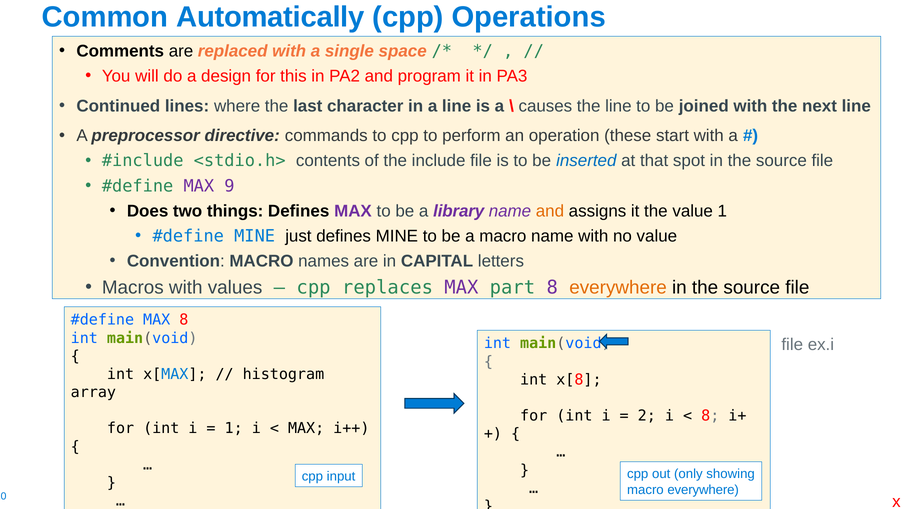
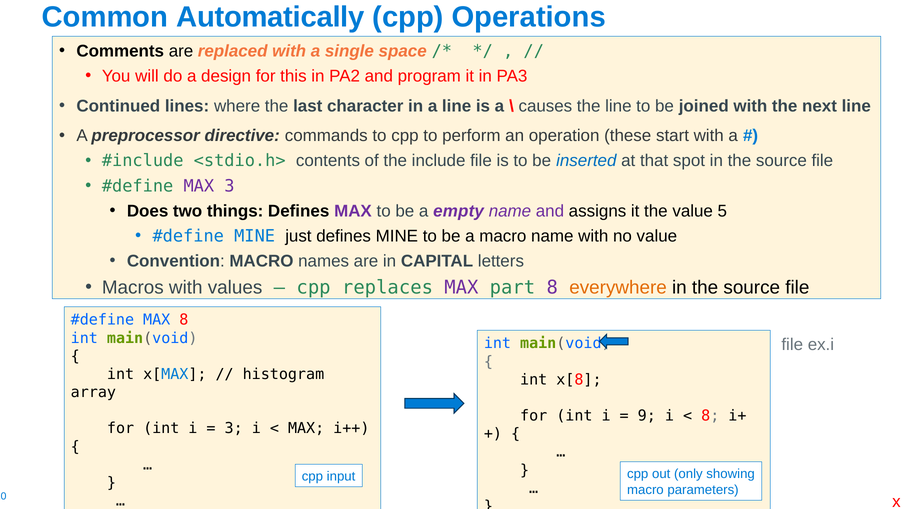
MAX 9: 9 -> 3
library: library -> empty
and at (550, 211) colour: orange -> purple
value 1: 1 -> 5
2: 2 -> 9
1 at (234, 429): 1 -> 3
macro everywhere: everywhere -> parameters
